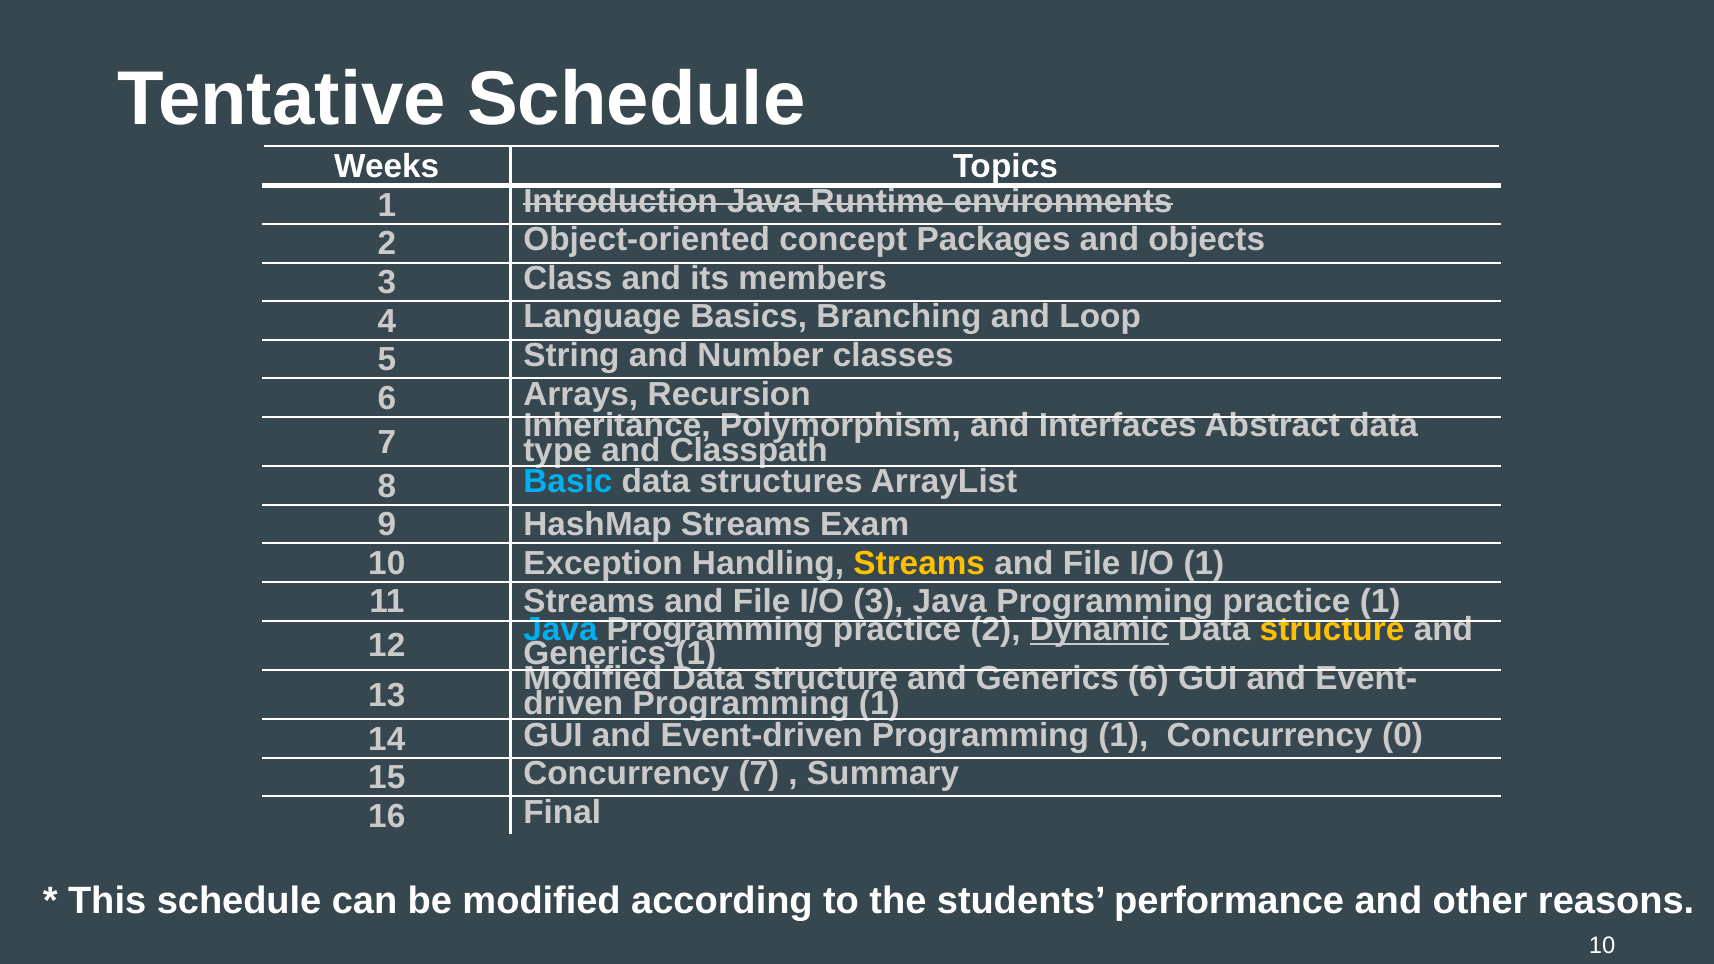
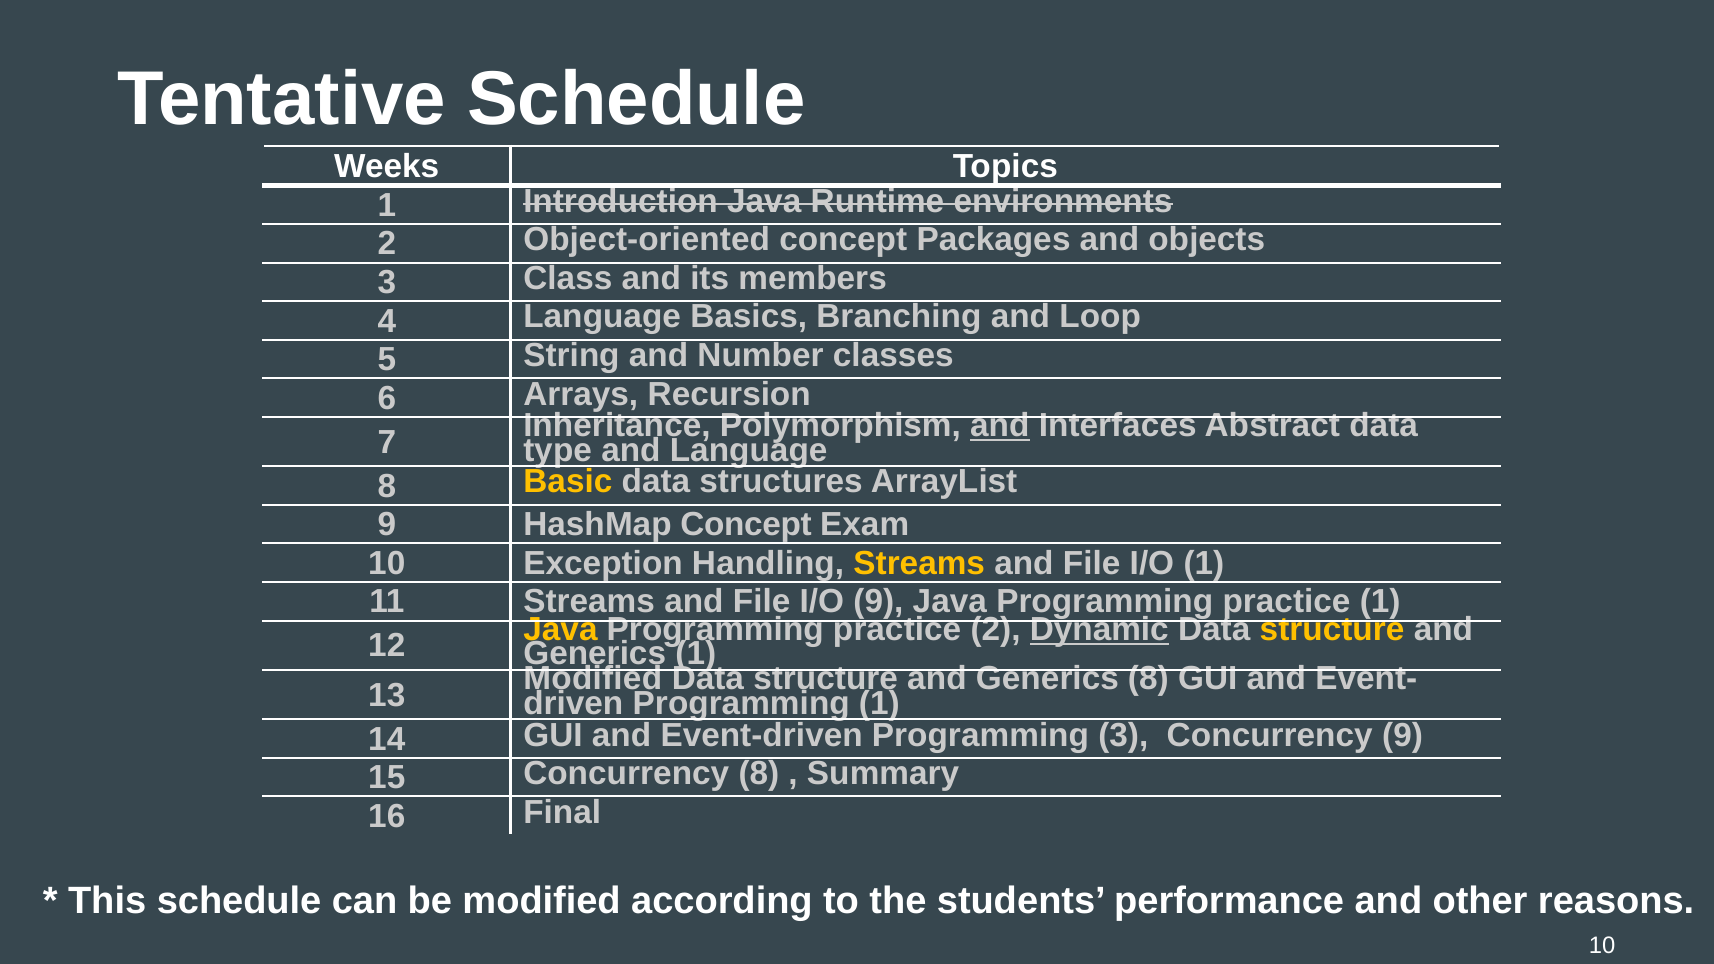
and at (1000, 426) underline: none -> present
and Classpath: Classpath -> Language
Basic colour: light blue -> yellow
HashMap Streams: Streams -> Concept
I/O 3: 3 -> 9
Java at (560, 629) colour: light blue -> yellow
Generics 6: 6 -> 8
Event-driven Programming 1: 1 -> 3
Concurrency 0: 0 -> 9
Concurrency 7: 7 -> 8
